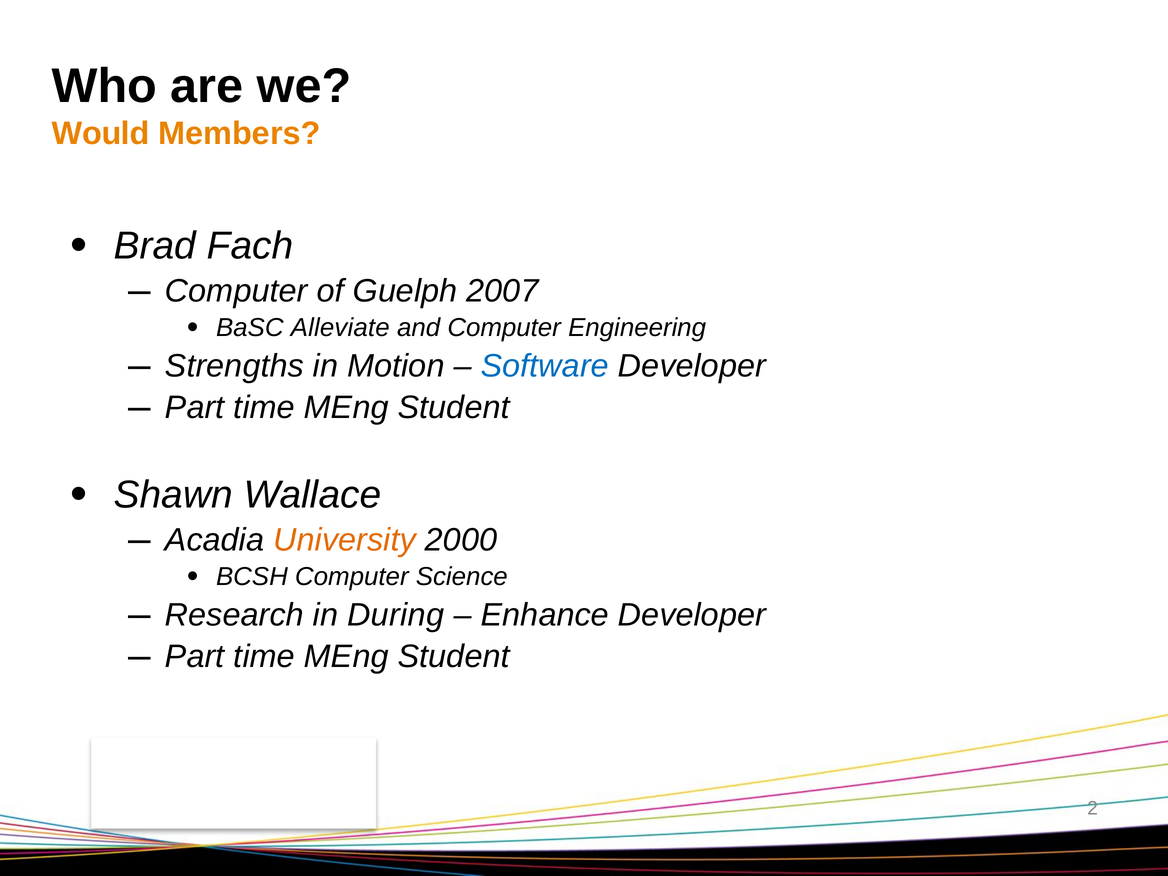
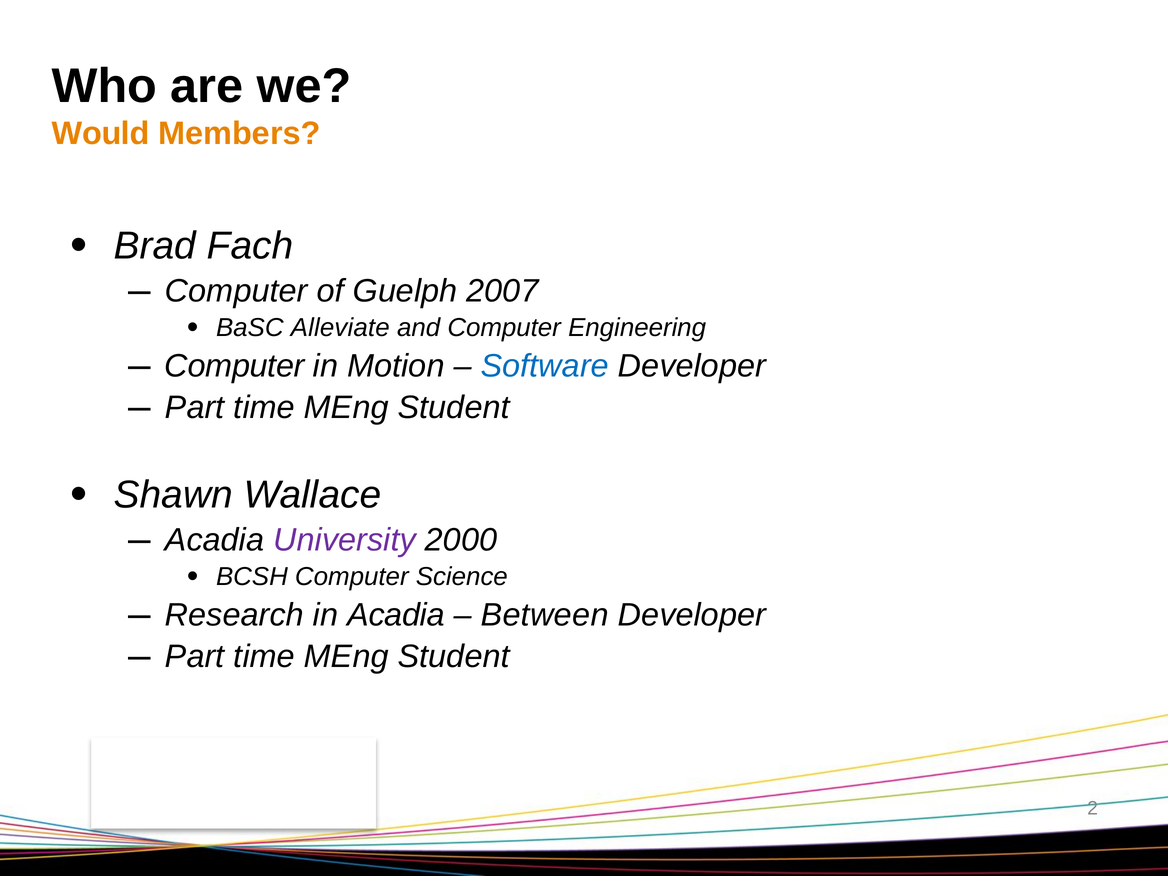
Strengths at (234, 366): Strengths -> Computer
University colour: orange -> purple
in During: During -> Acadia
Enhance: Enhance -> Between
